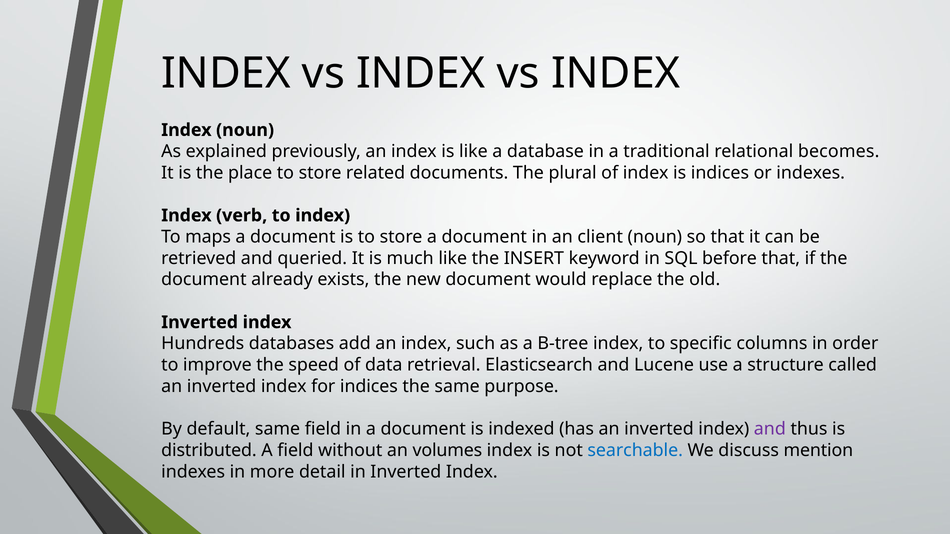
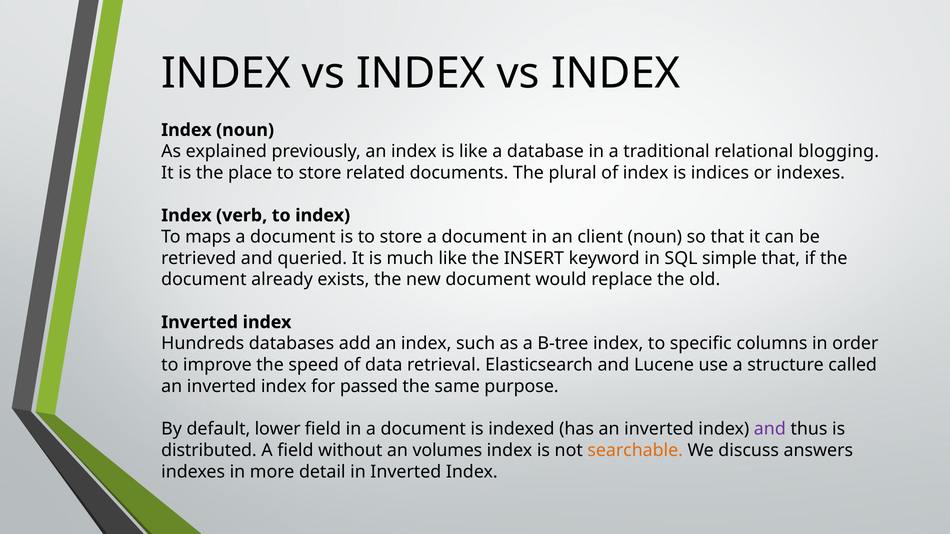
becomes: becomes -> blogging
before: before -> simple
for indices: indices -> passed
default same: same -> lower
searchable colour: blue -> orange
mention: mention -> answers
